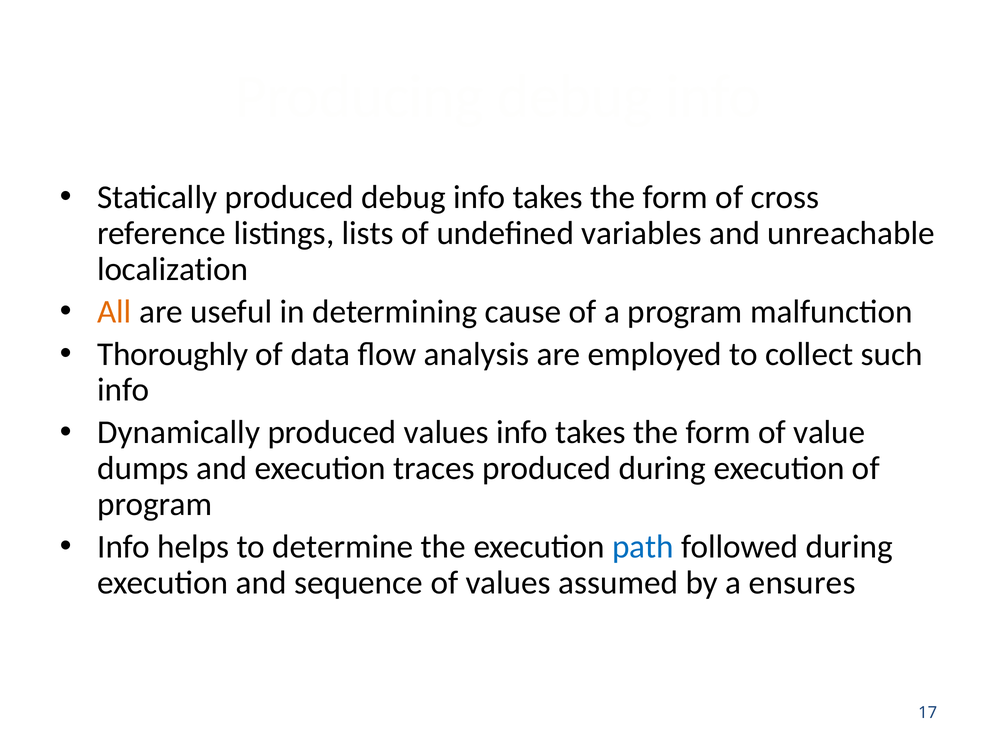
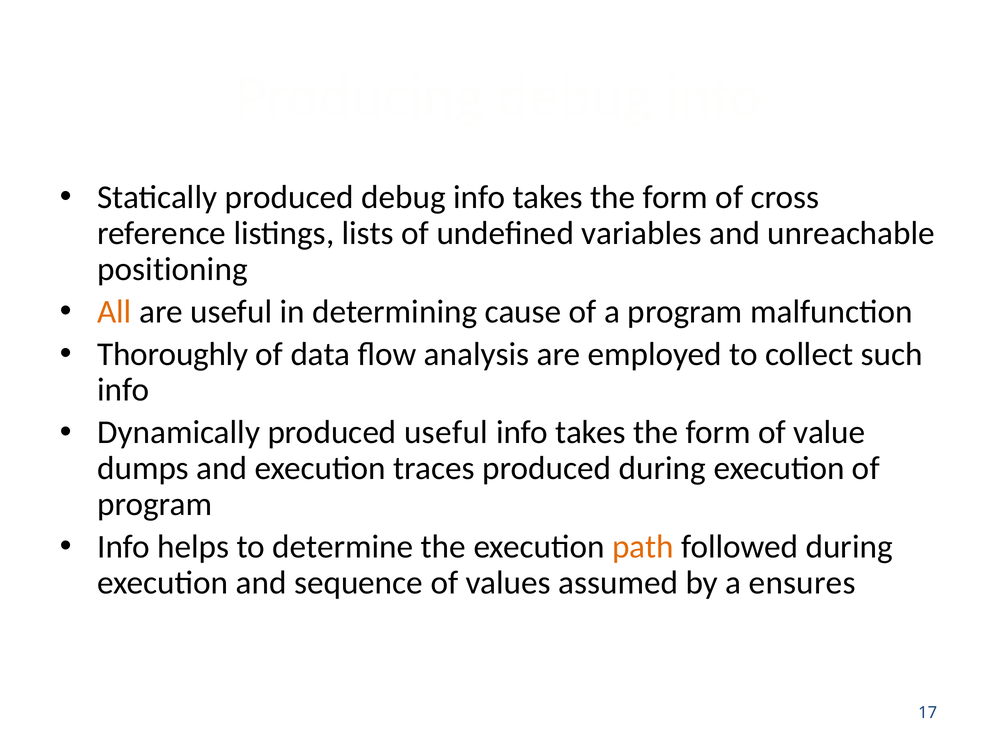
localization: localization -> positioning
produced values: values -> useful
path colour: blue -> orange
